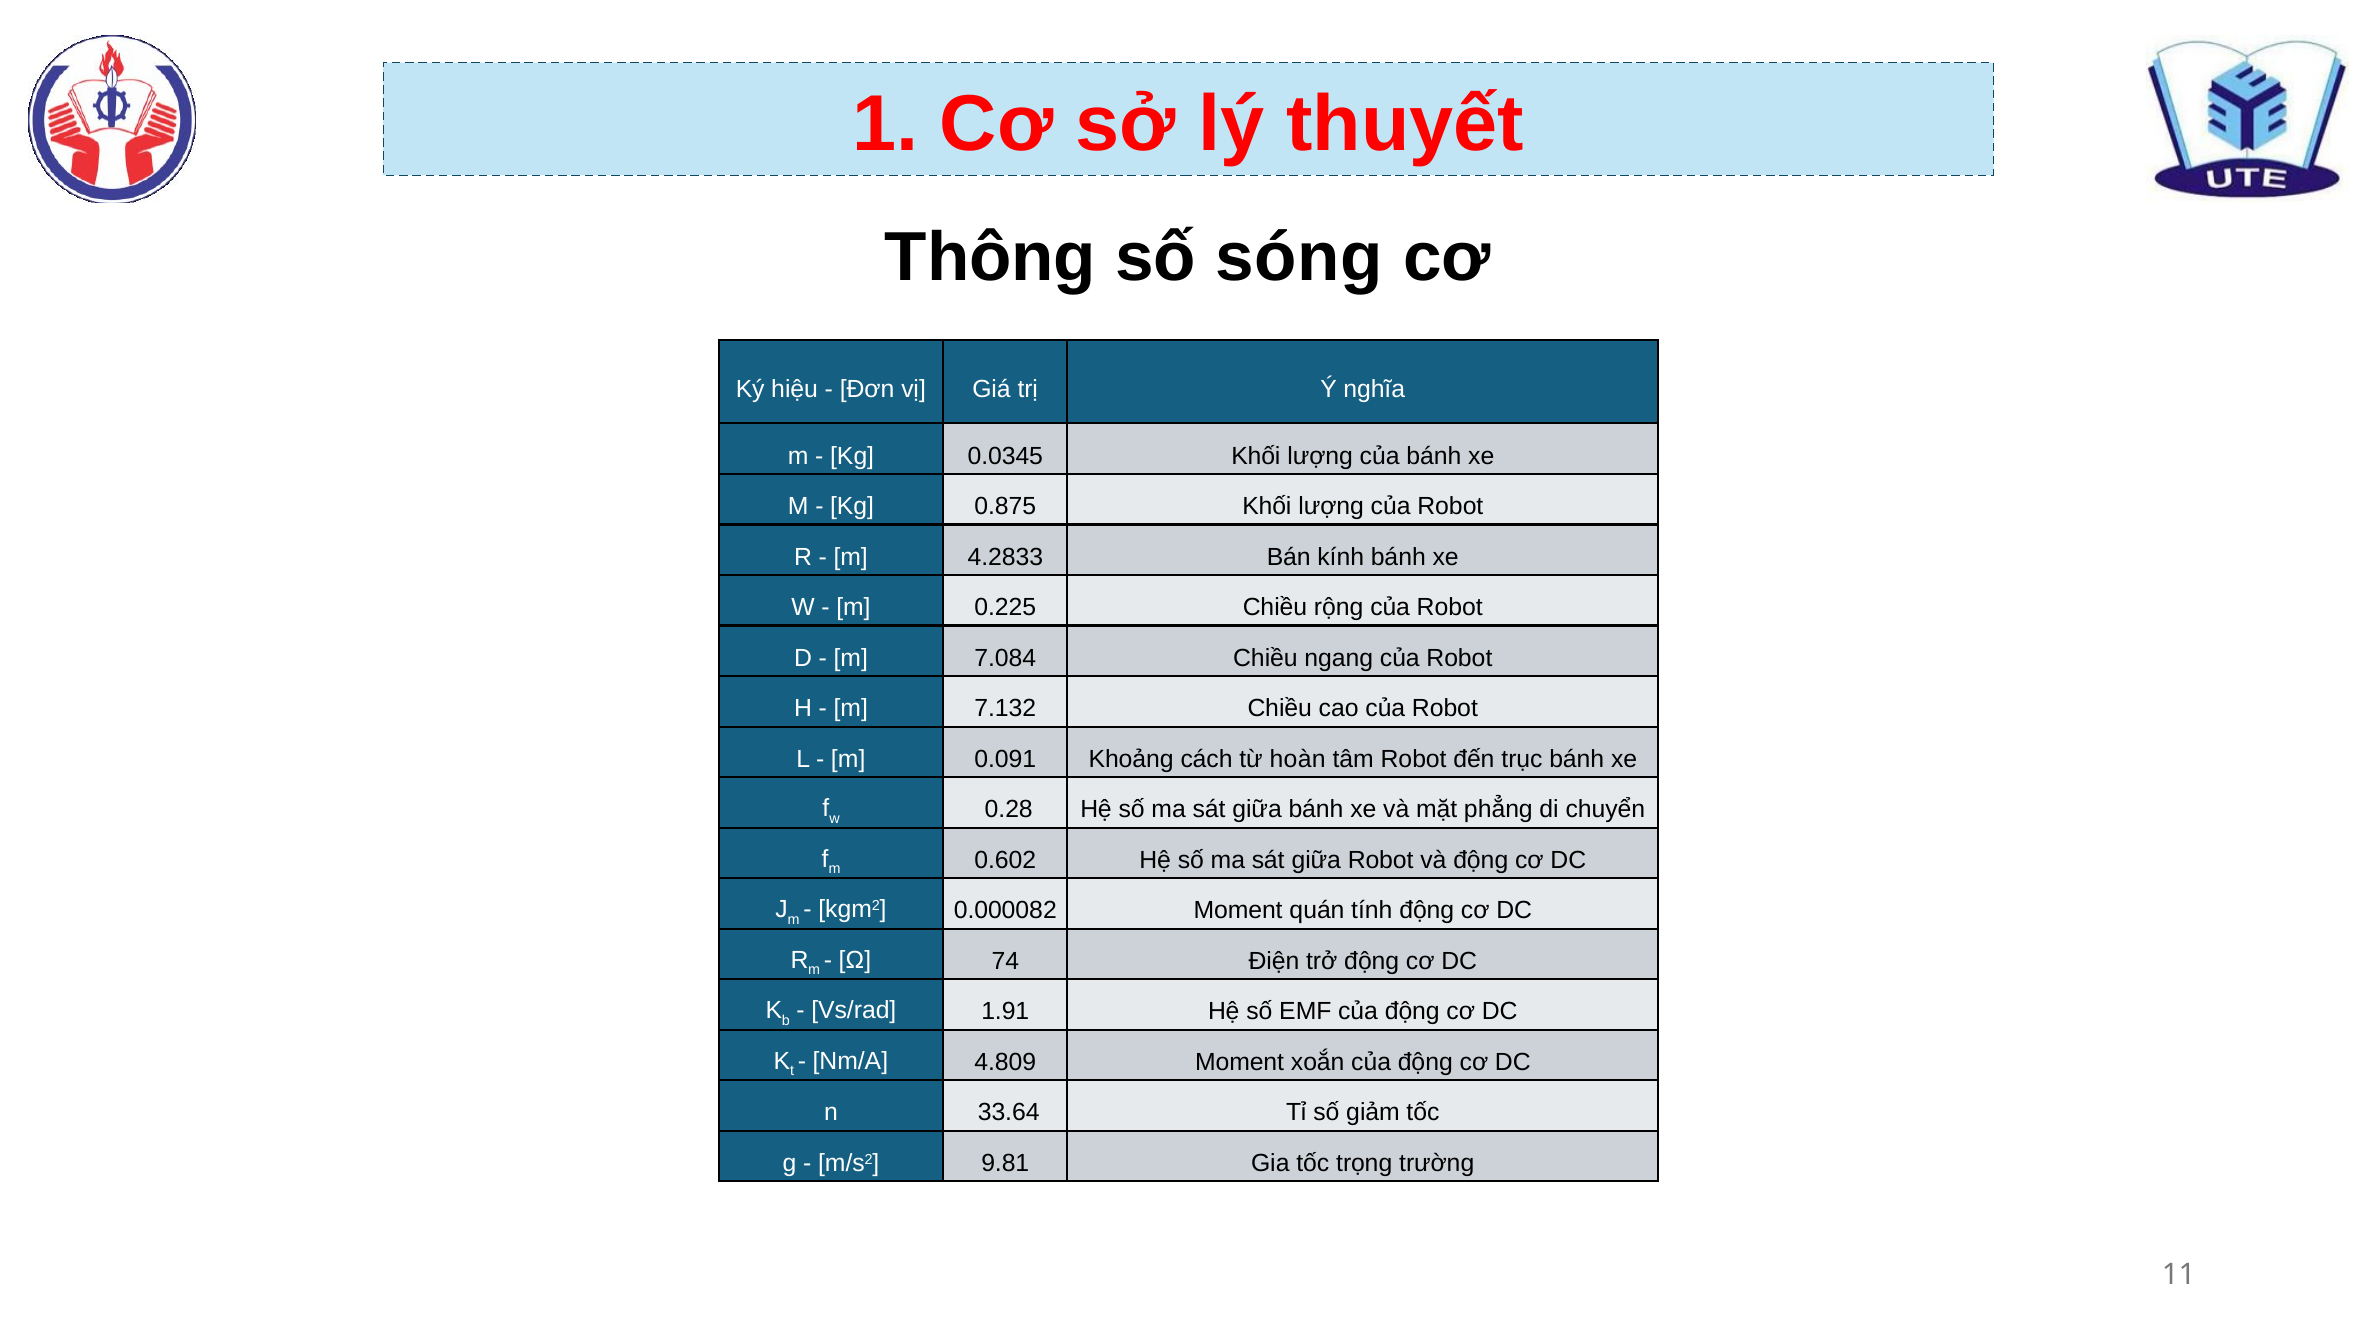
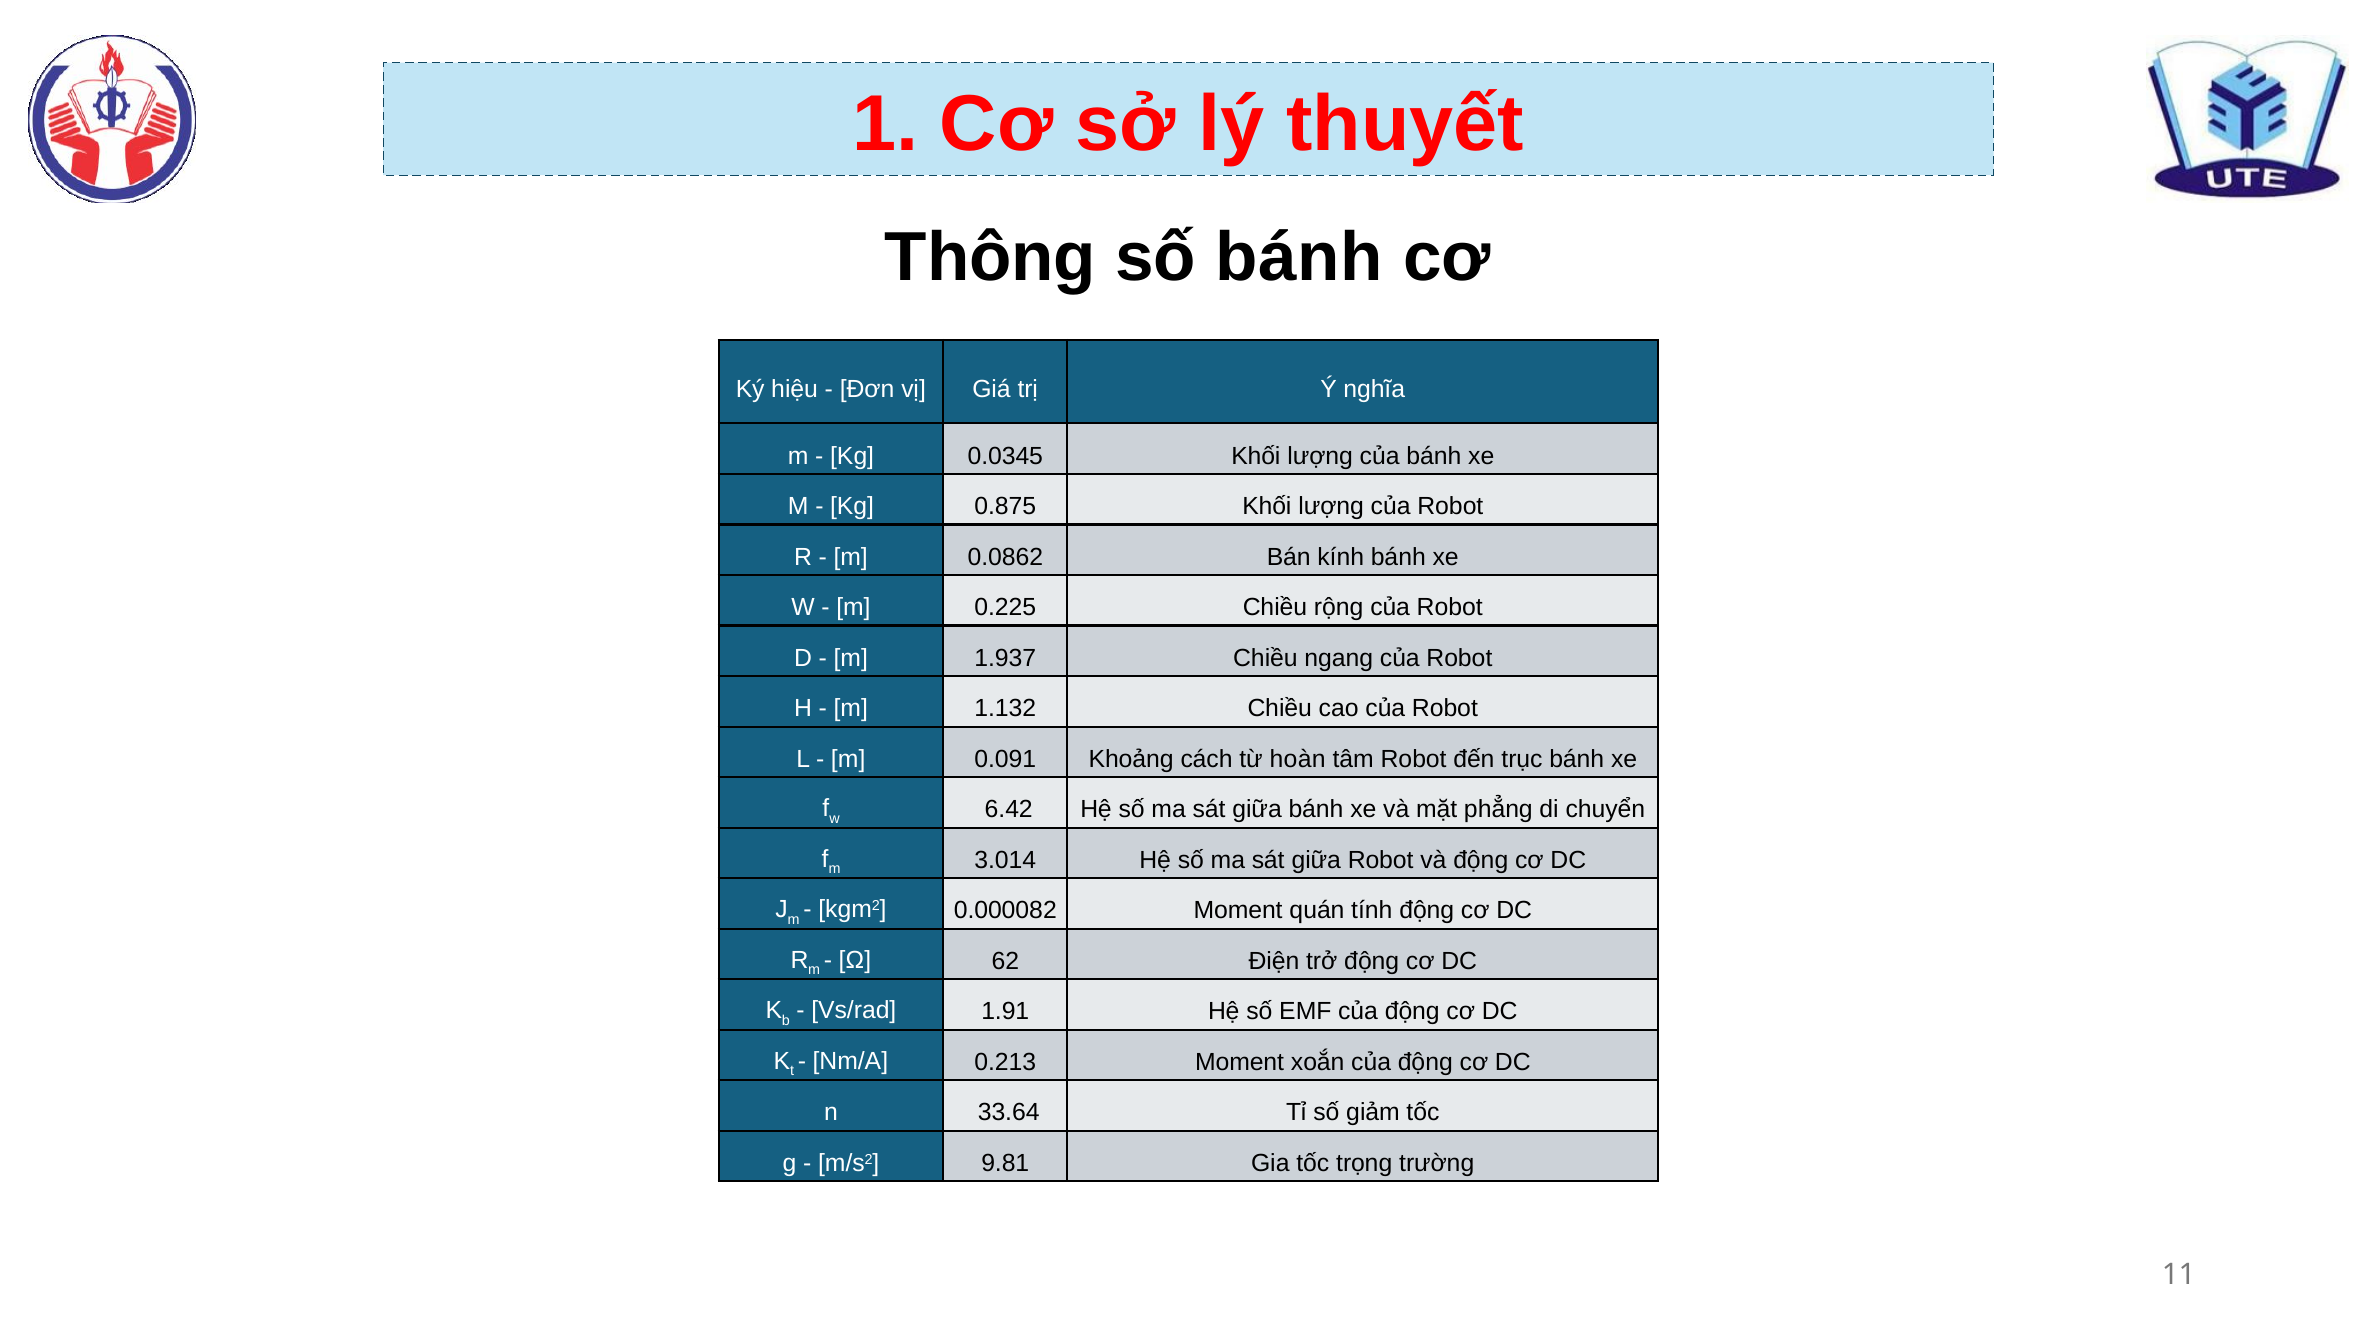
số sóng: sóng -> bánh
4.2833: 4.2833 -> 0.0862
7.084: 7.084 -> 1.937
7.132: 7.132 -> 1.132
0.28: 0.28 -> 6.42
0.602: 0.602 -> 3.014
74: 74 -> 62
4.809: 4.809 -> 0.213
